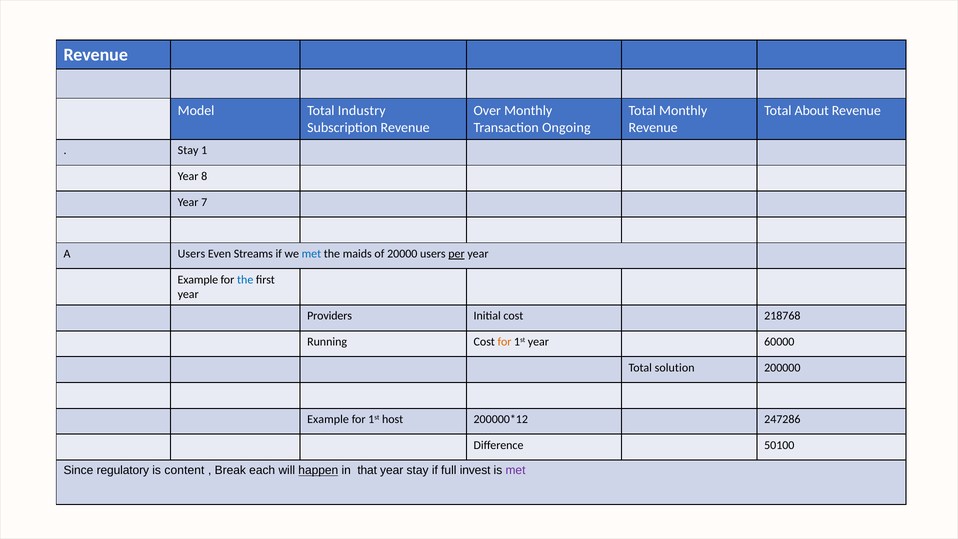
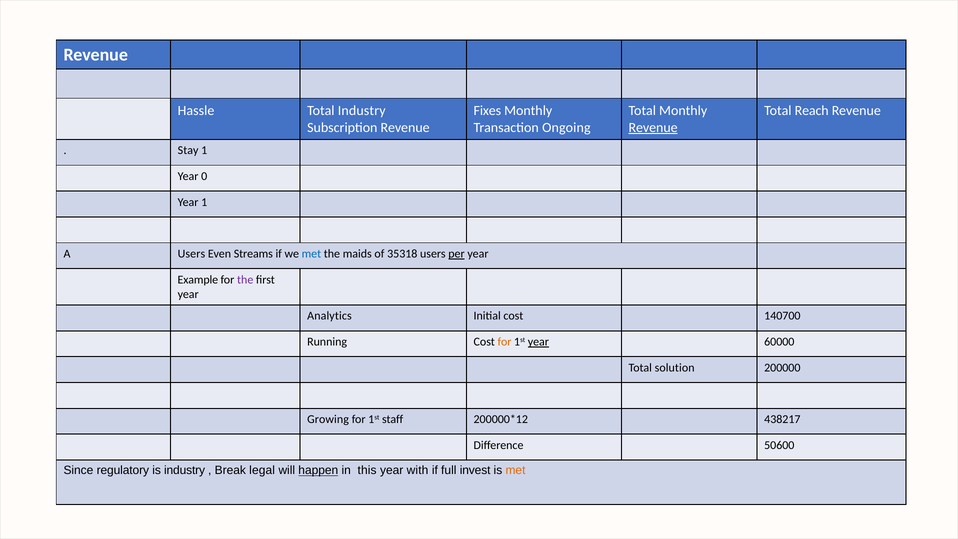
Model: Model -> Hassle
Over: Over -> Fixes
About: About -> Reach
Revenue at (653, 127) underline: none -> present
8: 8 -> 0
Year 7: 7 -> 1
20000: 20000 -> 35318
the at (245, 280) colour: blue -> purple
Providers: Providers -> Analytics
218768: 218768 -> 140700
year at (538, 342) underline: none -> present
Example at (328, 419): Example -> Growing
host: host -> staff
247286: 247286 -> 438217
50100: 50100 -> 50600
is content: content -> industry
each: each -> legal
that: that -> this
year stay: stay -> with
met at (515, 470) colour: purple -> orange
